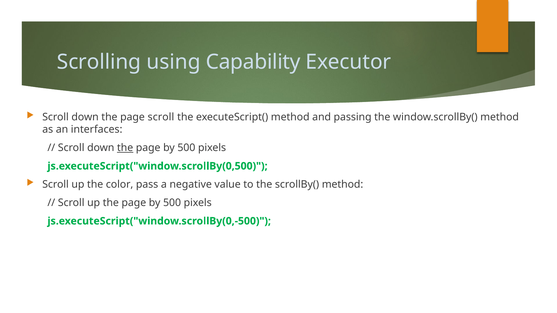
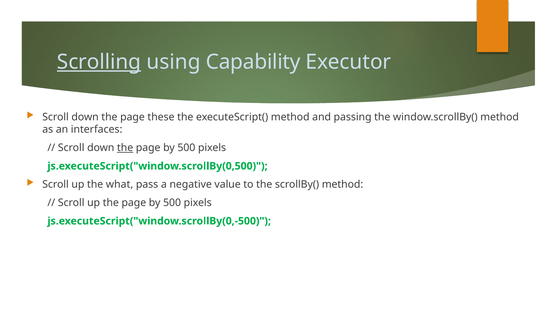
Scrolling underline: none -> present
page scroll: scroll -> these
color: color -> what
